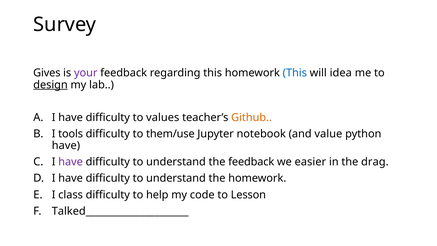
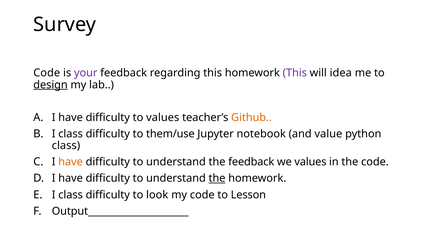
Gives at (47, 73): Gives -> Code
This at (295, 73) colour: blue -> purple
tools at (71, 134): tools -> class
have at (66, 146): have -> class
have at (71, 162) colour: purple -> orange
we easier: easier -> values
the drag: drag -> code
the at (217, 178) underline: none -> present
help: help -> look
Talked_____________________: Talked_____________________ -> Output_____________________
